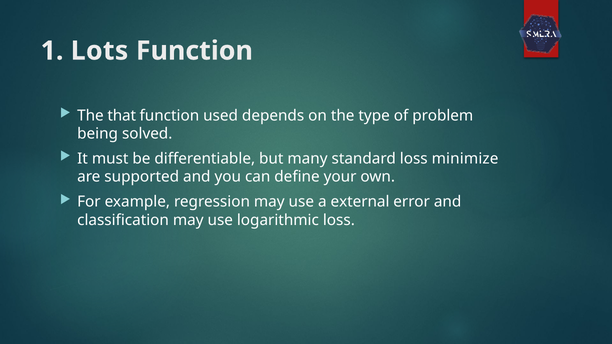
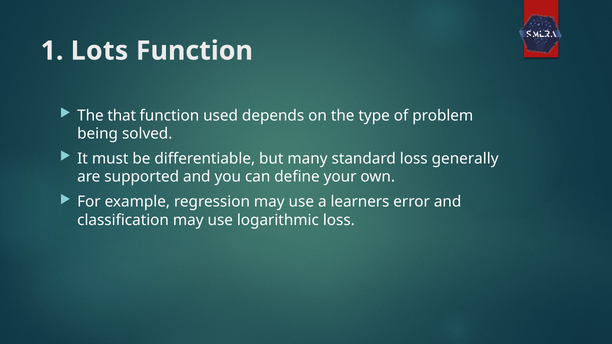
minimize: minimize -> generally
external: external -> learners
